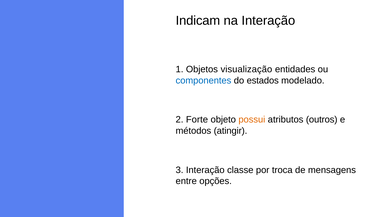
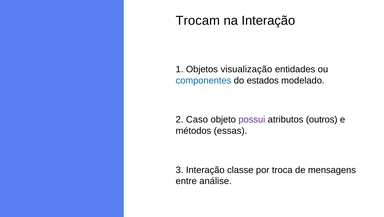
Indicam: Indicam -> Trocam
Forte: Forte -> Caso
possui colour: orange -> purple
atingir: atingir -> essas
opções: opções -> análise
